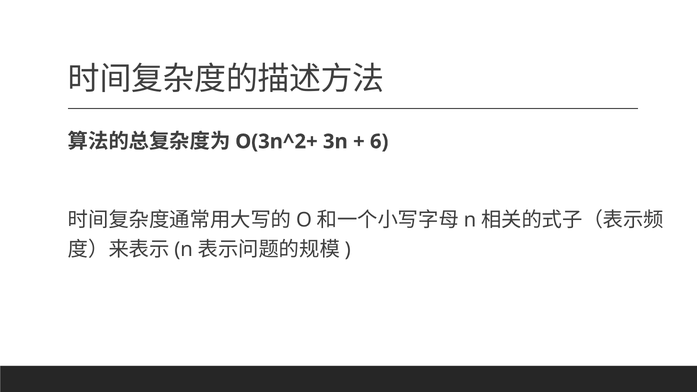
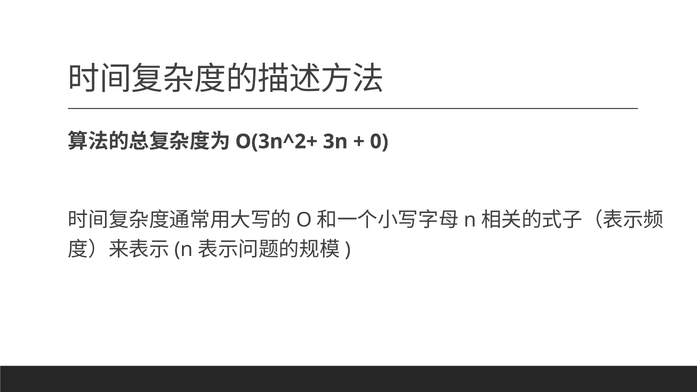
6: 6 -> 0
